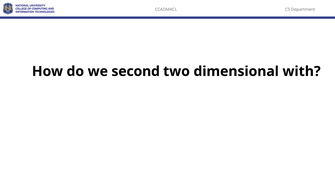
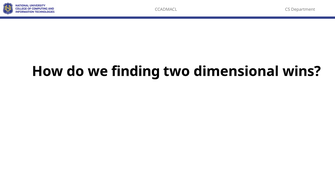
second: second -> finding
with: with -> wins
